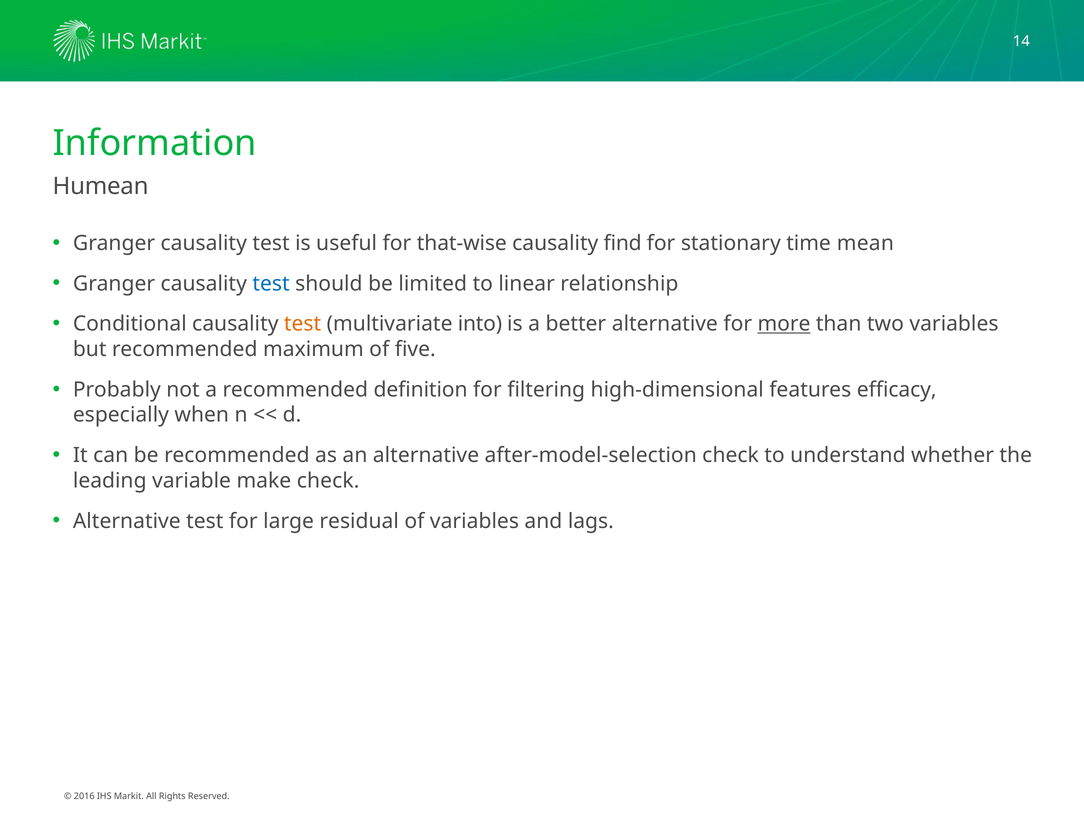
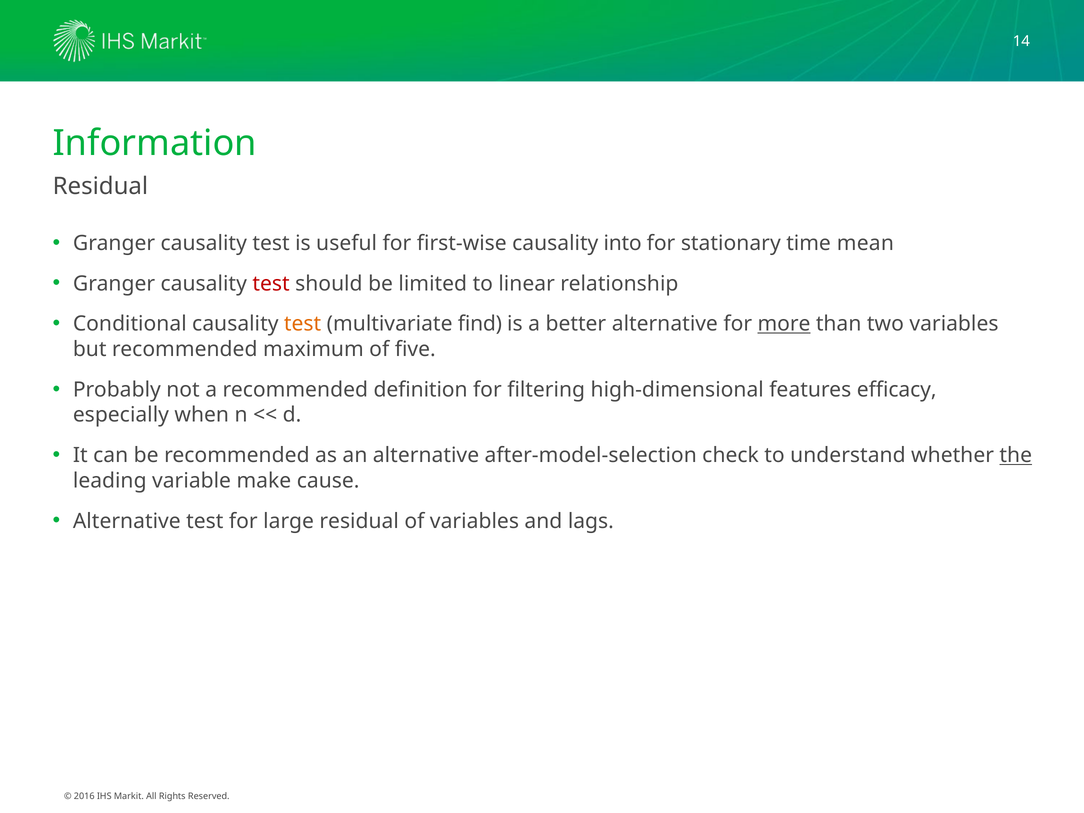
Humean at (101, 186): Humean -> Residual
that-wise: that-wise -> first-wise
find: find -> into
test at (271, 284) colour: blue -> red
into: into -> find
the underline: none -> present
make check: check -> cause
